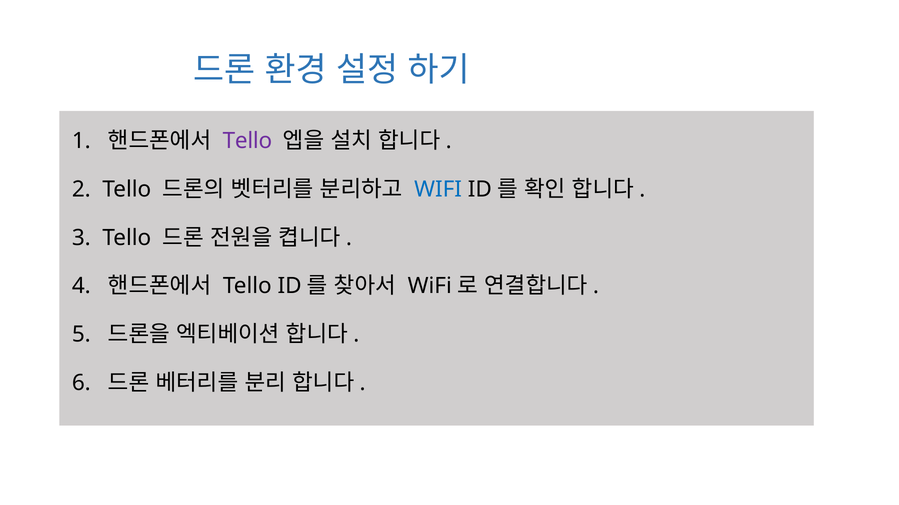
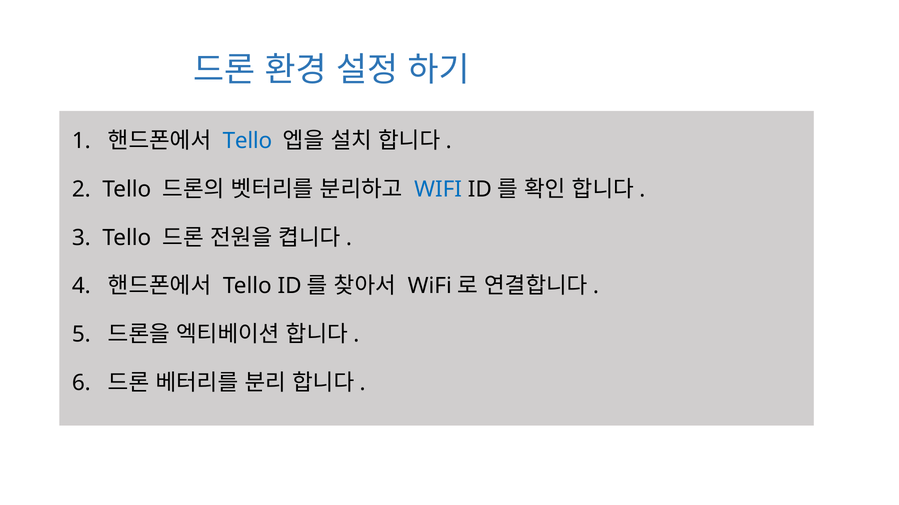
Tello at (247, 141) colour: purple -> blue
